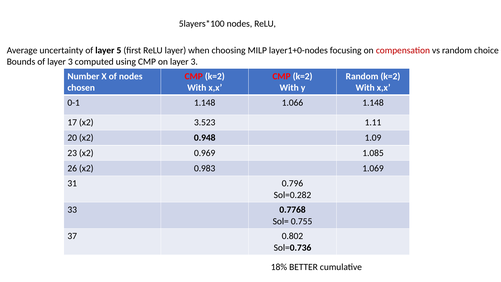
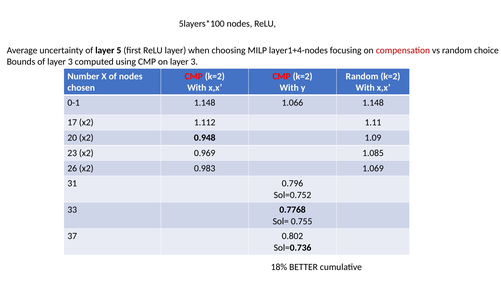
layer1+0-nodes: layer1+0-nodes -> layer1+4-nodes
3.523: 3.523 -> 1.112
Sol=0.282: Sol=0.282 -> Sol=0.752
